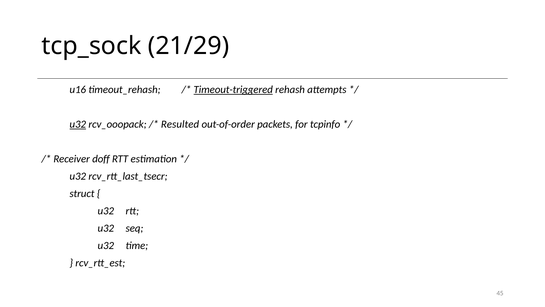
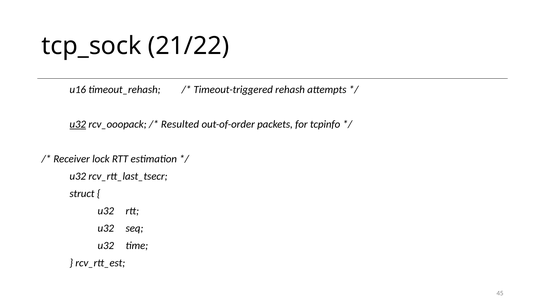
21/29: 21/29 -> 21/22
Timeout-triggered underline: present -> none
doff: doff -> lock
